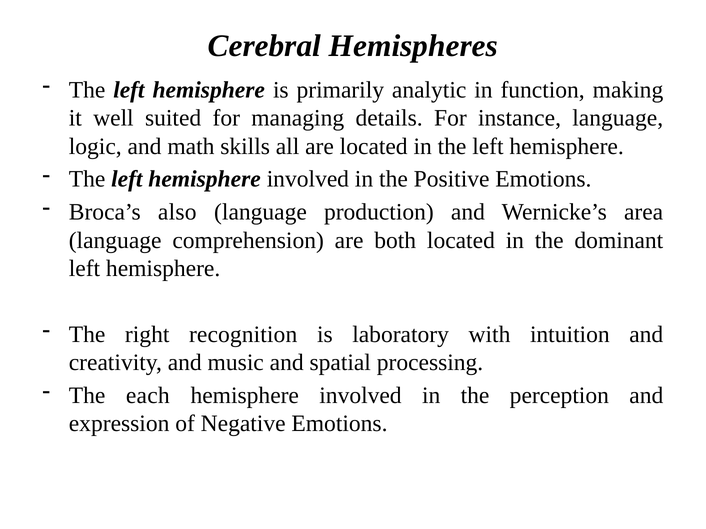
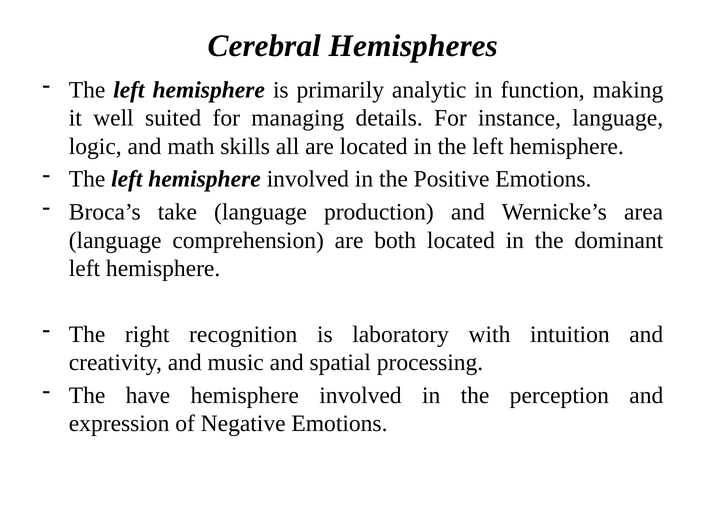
also: also -> take
each: each -> have
